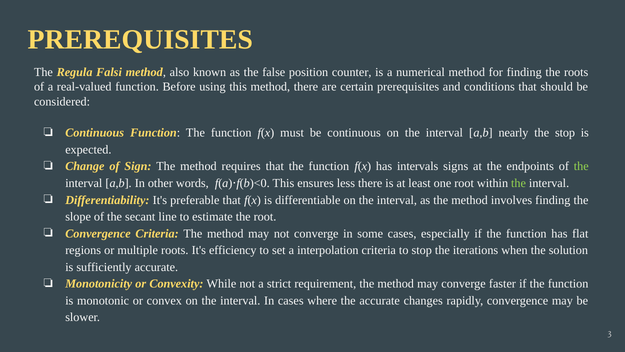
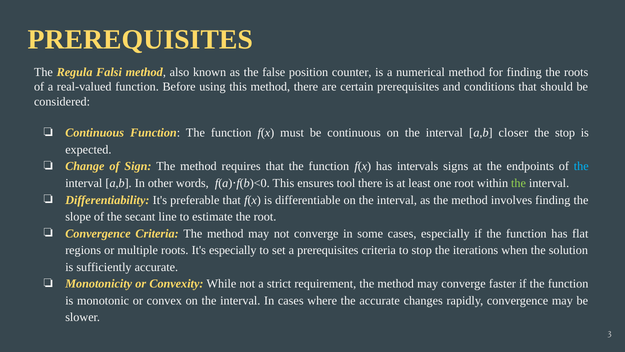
nearly: nearly -> closer
the at (581, 166) colour: light green -> light blue
less: less -> tool
It's efficiency: efficiency -> especially
a interpolation: interpolation -> prerequisites
